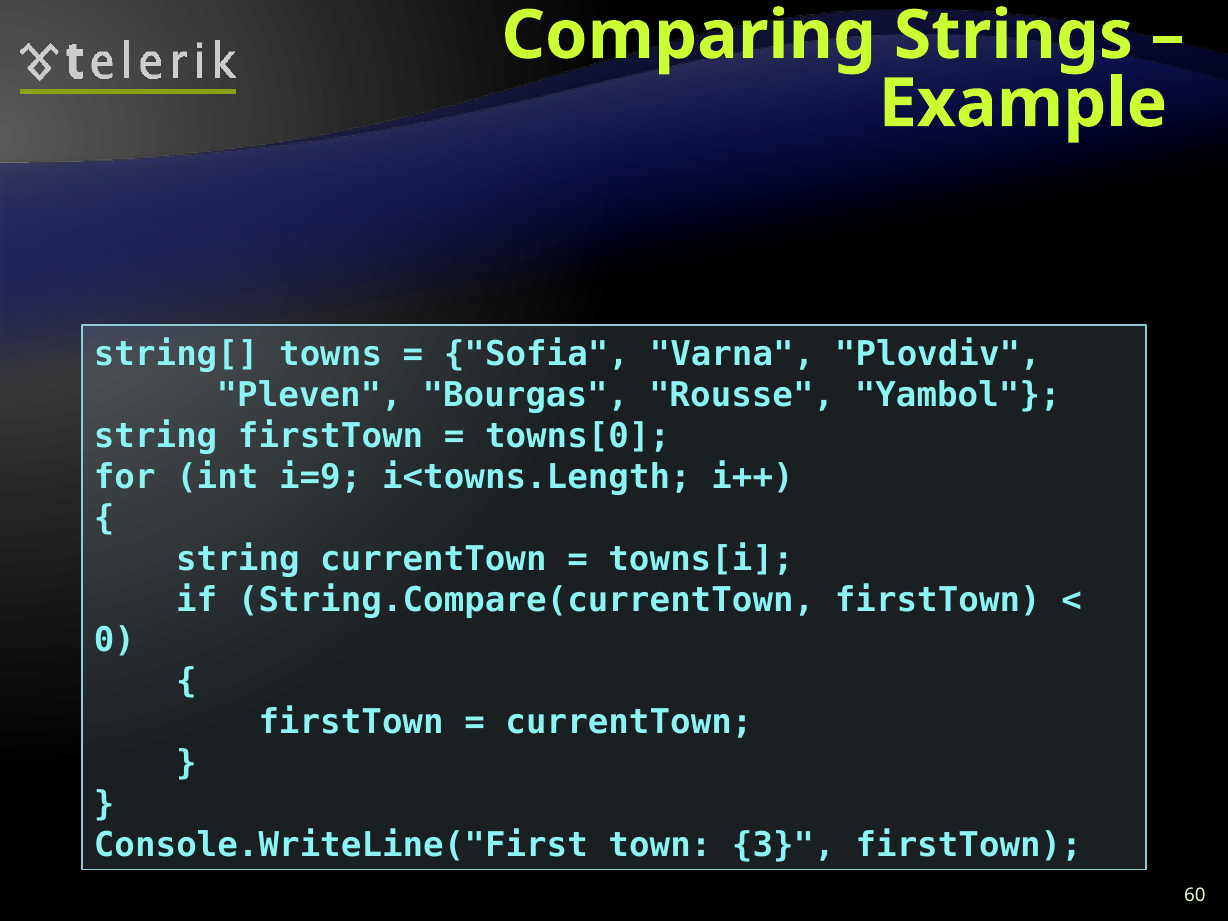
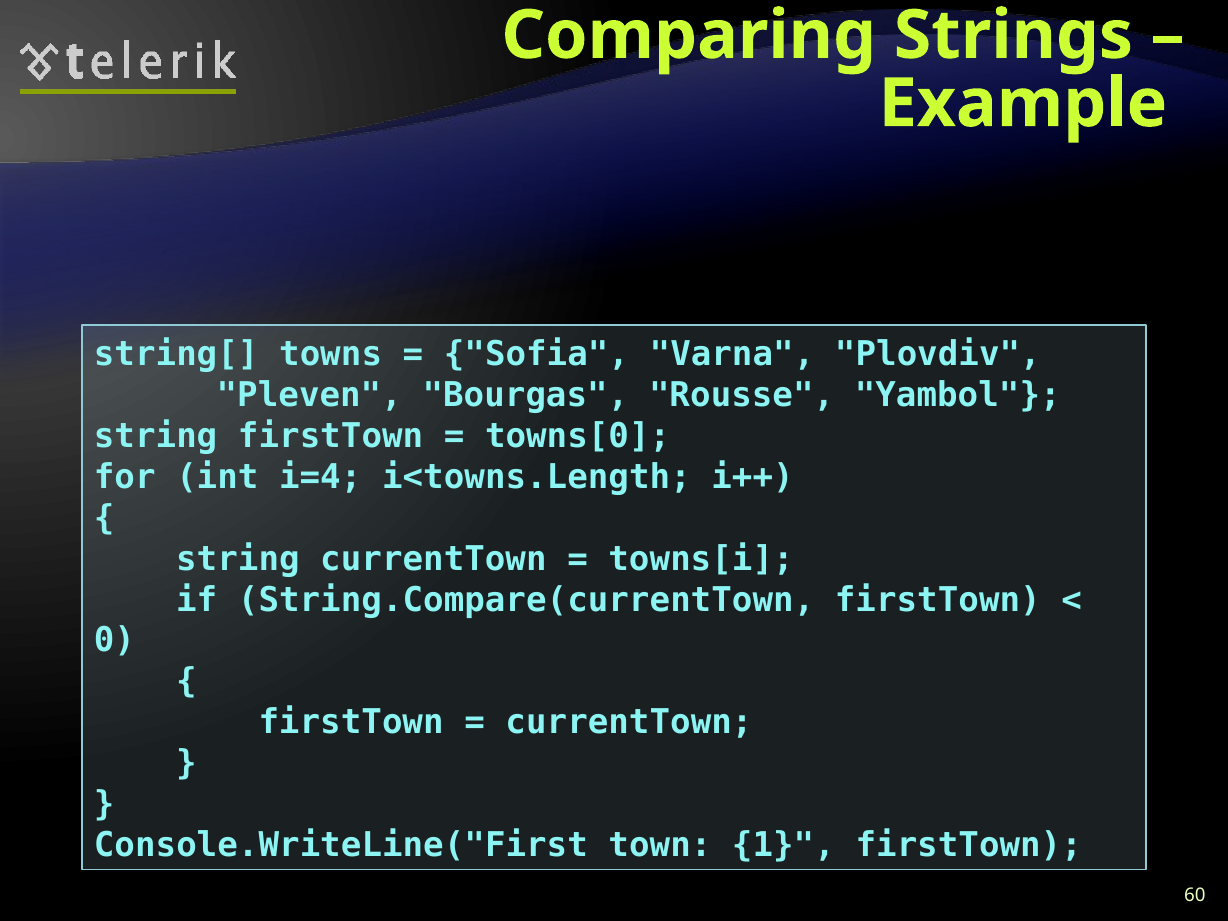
i=9: i=9 -> i=4
3: 3 -> 1
